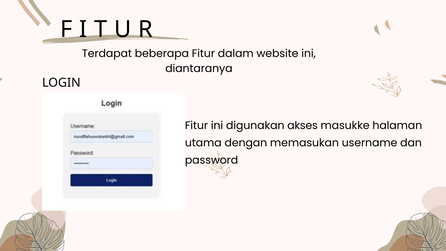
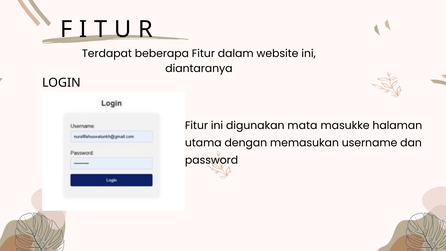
akses: akses -> mata
